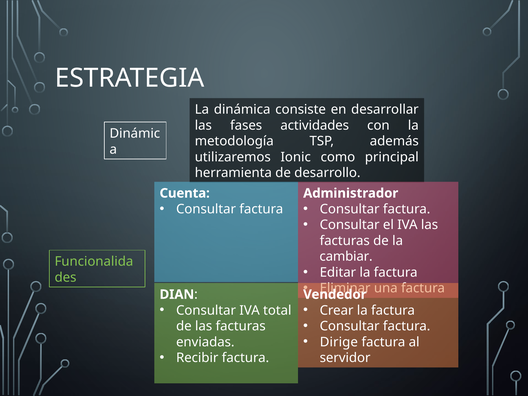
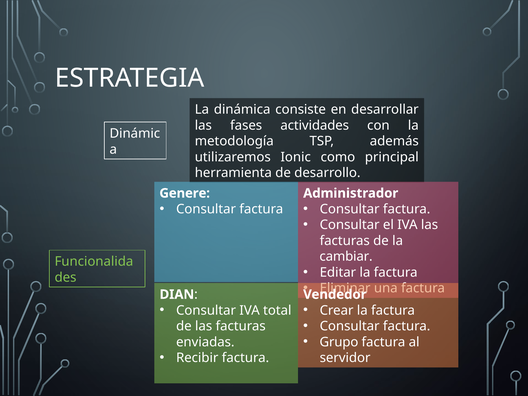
Cuenta: Cuenta -> Genere
Dirige: Dirige -> Grupo
